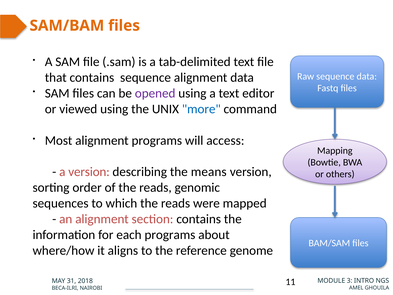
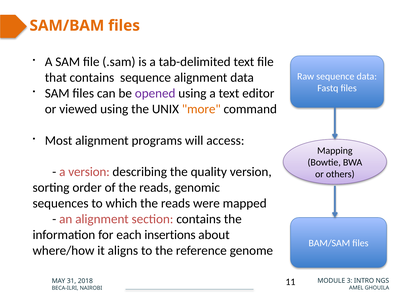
more colour: blue -> orange
means: means -> quality
each programs: programs -> insertions
